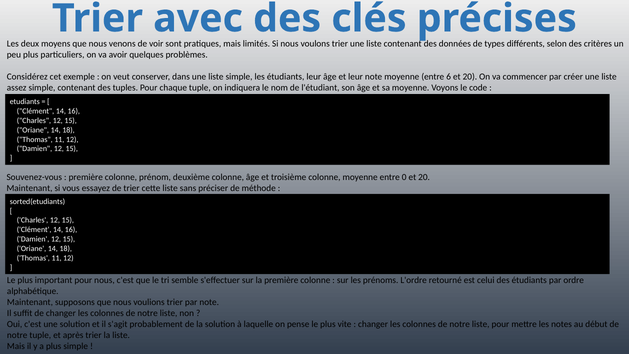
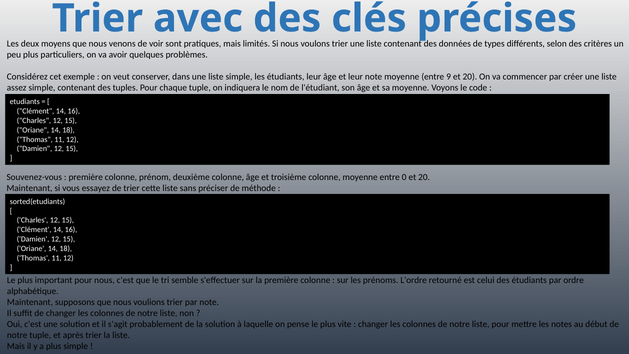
6: 6 -> 9
